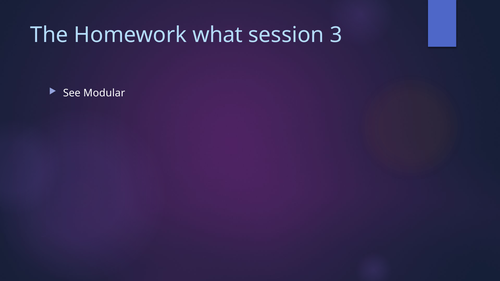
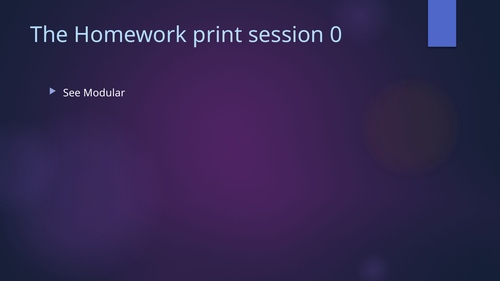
what: what -> print
3: 3 -> 0
